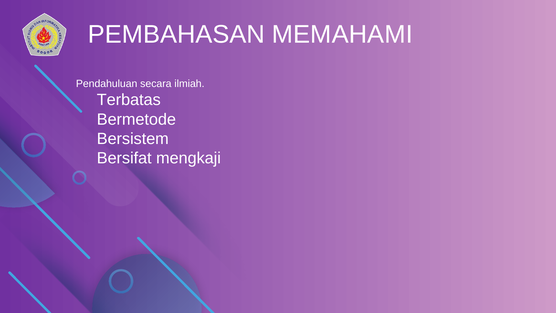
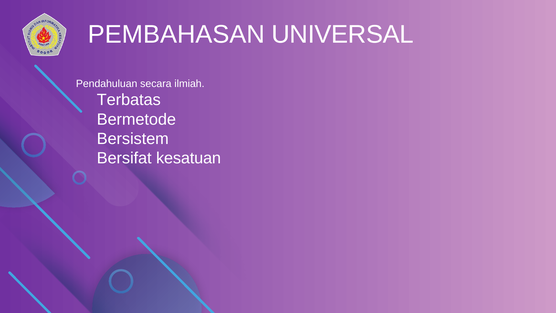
MEMAHAMI: MEMAHAMI -> UNIVERSAL
mengkaji: mengkaji -> kesatuan
